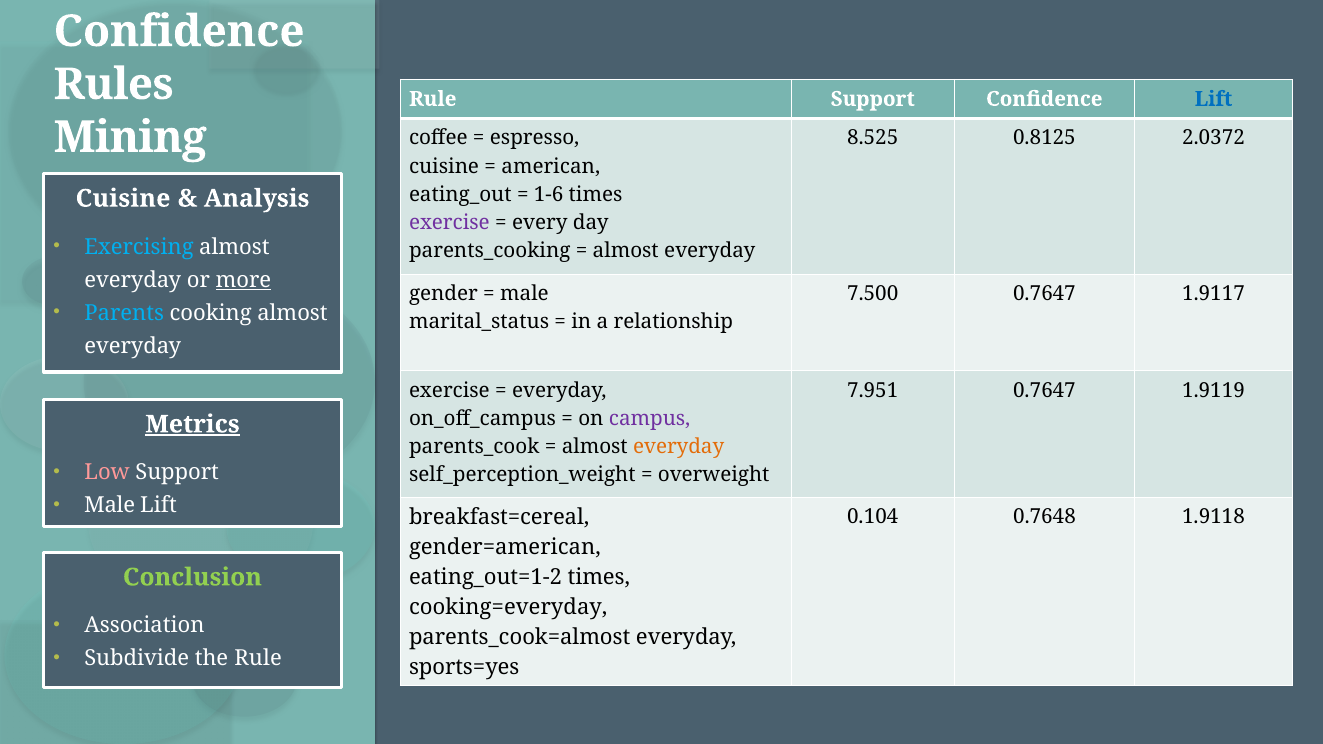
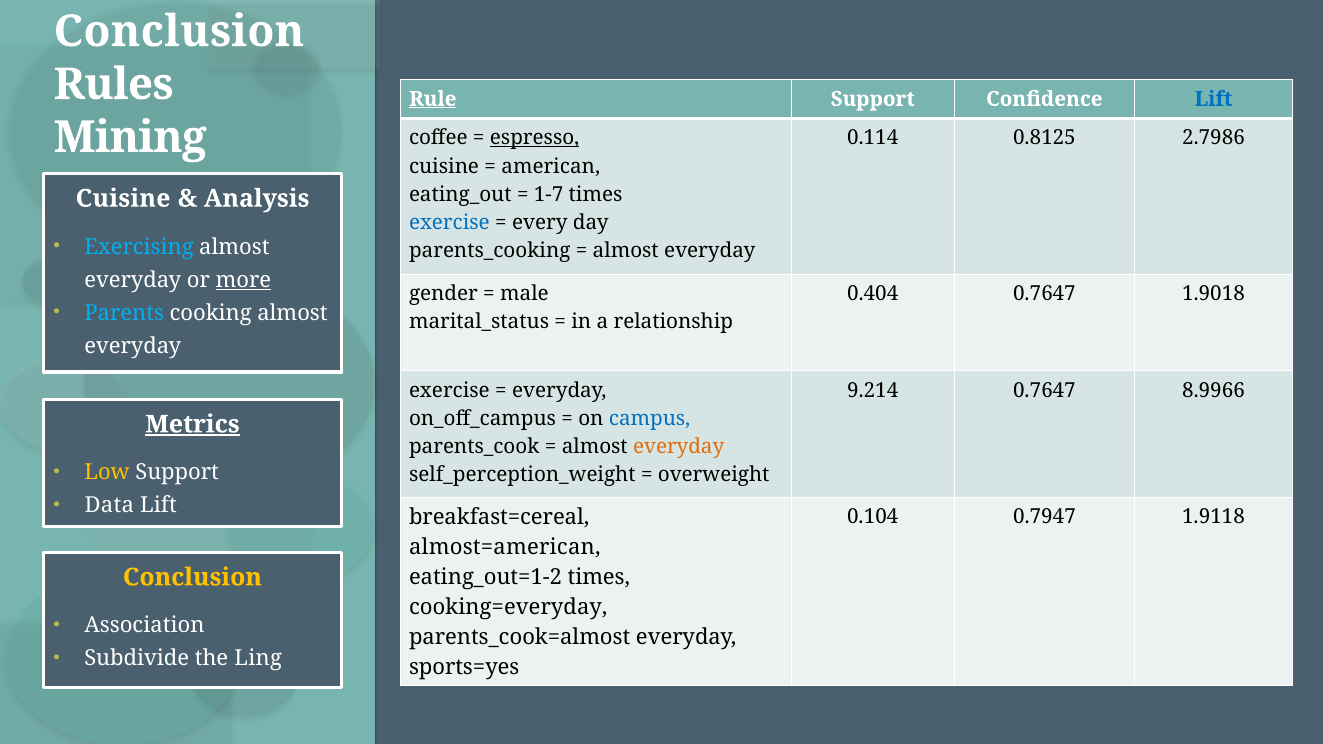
Confidence at (179, 32): Confidence -> Conclusion
Rule at (433, 99) underline: none -> present
espresso underline: none -> present
8.525: 8.525 -> 0.114
2.0372: 2.0372 -> 2.7986
1-6: 1-6 -> 1-7
exercise at (449, 223) colour: purple -> blue
7.500: 7.500 -> 0.404
1.9117: 1.9117 -> 1.9018
7.951: 7.951 -> 9.214
1.9119: 1.9119 -> 8.9966
campus colour: purple -> blue
Low colour: pink -> yellow
Male at (110, 506): Male -> Data
0.7648: 0.7648 -> 0.7947
gender=american: gender=american -> almost=american
Conclusion at (192, 577) colour: light green -> yellow
the Rule: Rule -> Ling
